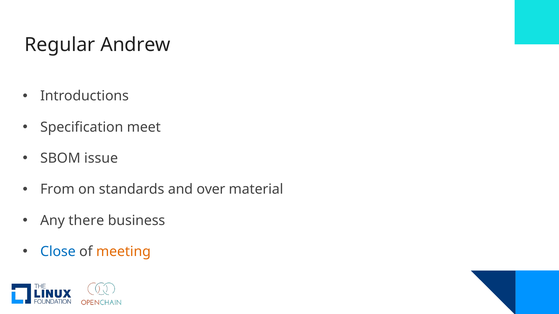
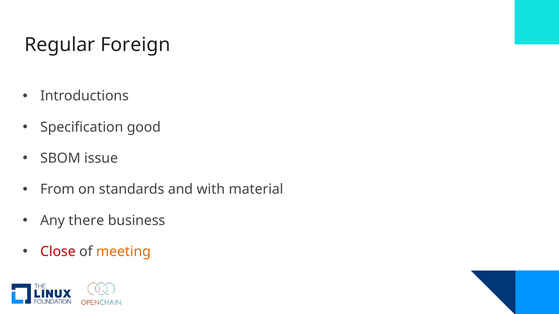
Andrew: Andrew -> Foreign
meet: meet -> good
over: over -> with
Close colour: blue -> red
